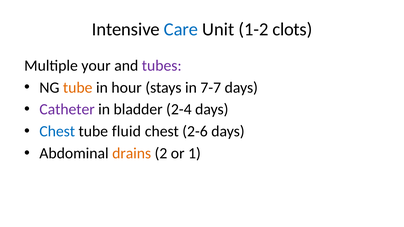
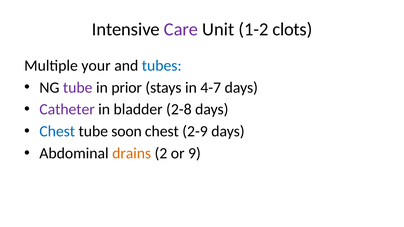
Care colour: blue -> purple
tubes colour: purple -> blue
tube at (78, 88) colour: orange -> purple
hour: hour -> prior
7-7: 7-7 -> 4-7
2-4: 2-4 -> 2-8
fluid: fluid -> soon
2-6: 2-6 -> 2-9
1: 1 -> 9
